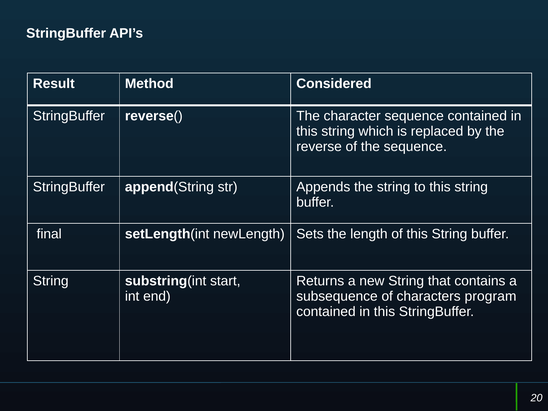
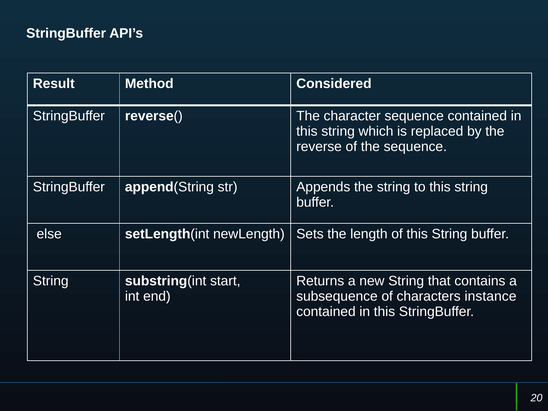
final: final -> else
program: program -> instance
